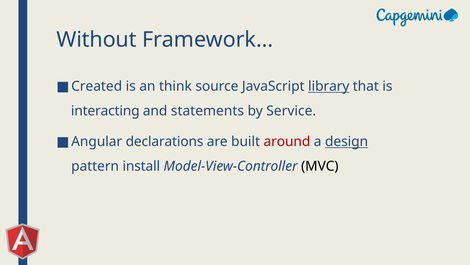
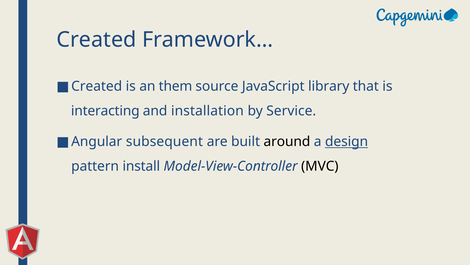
Without at (97, 39): Without -> Created
think: think -> them
library underline: present -> none
statements: statements -> installation
declarations: declarations -> subsequent
around colour: red -> black
